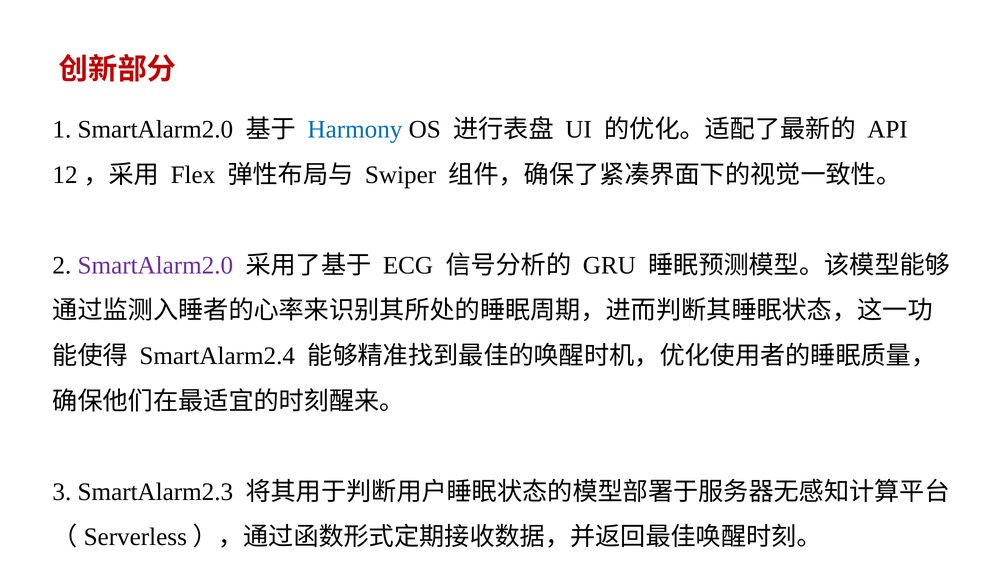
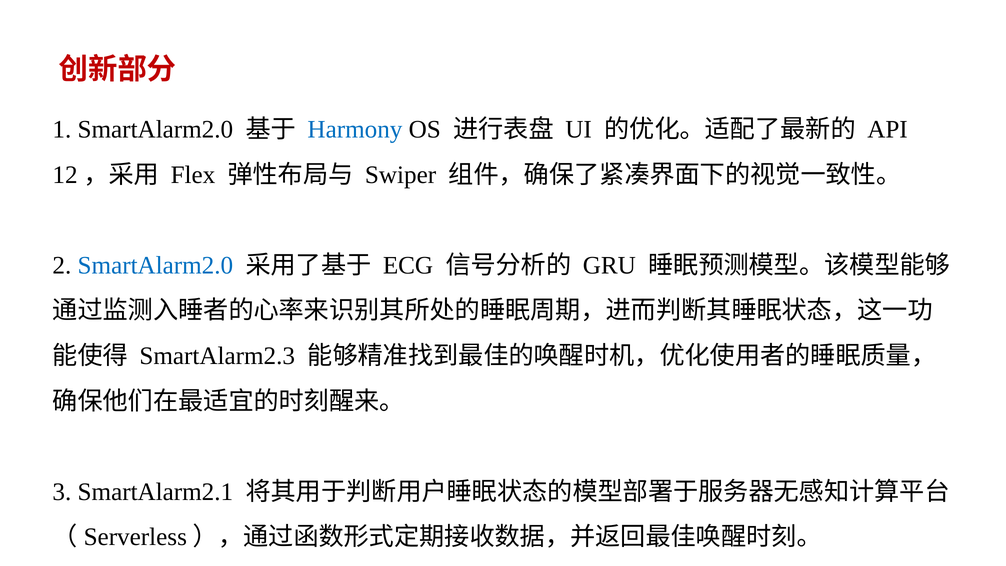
SmartAlarm2.0 at (155, 265) colour: purple -> blue
SmartAlarm2.4: SmartAlarm2.4 -> SmartAlarm2.3
SmartAlarm2.3: SmartAlarm2.3 -> SmartAlarm2.1
